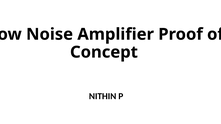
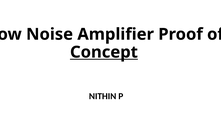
Concept underline: none -> present
